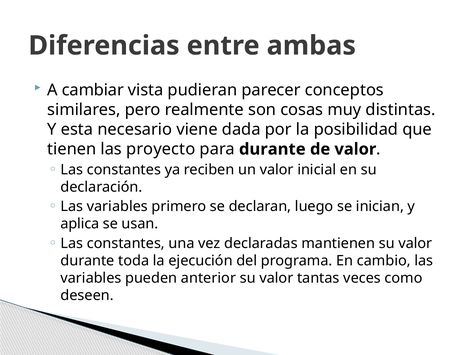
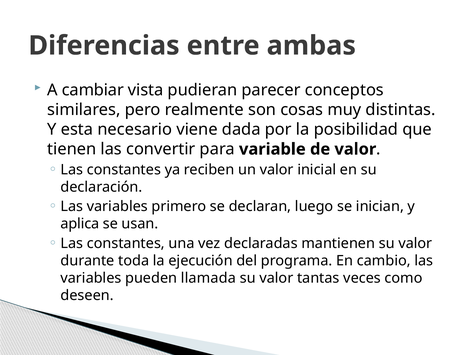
proyecto: proyecto -> convertir
para durante: durante -> variable
anterior: anterior -> llamada
